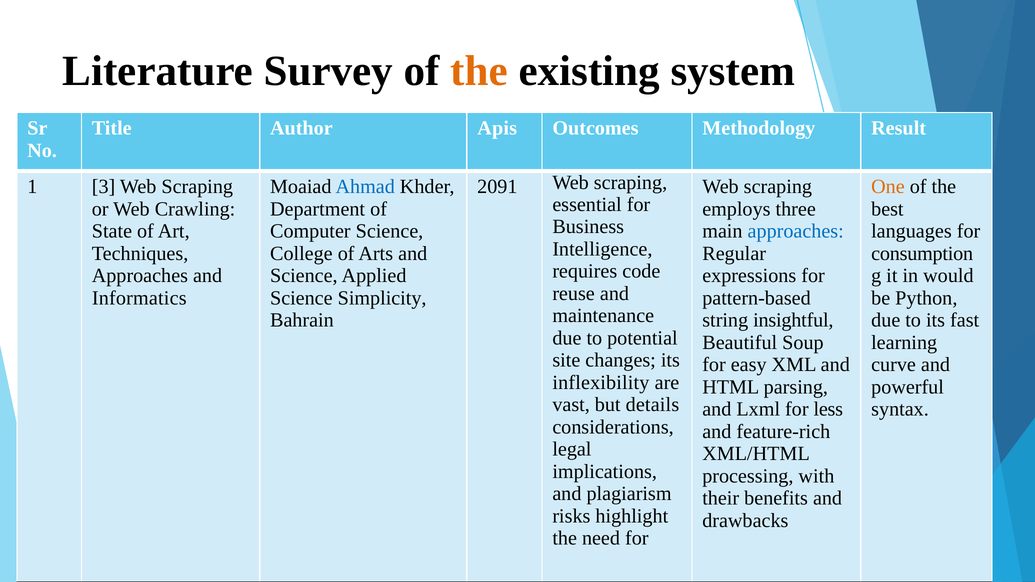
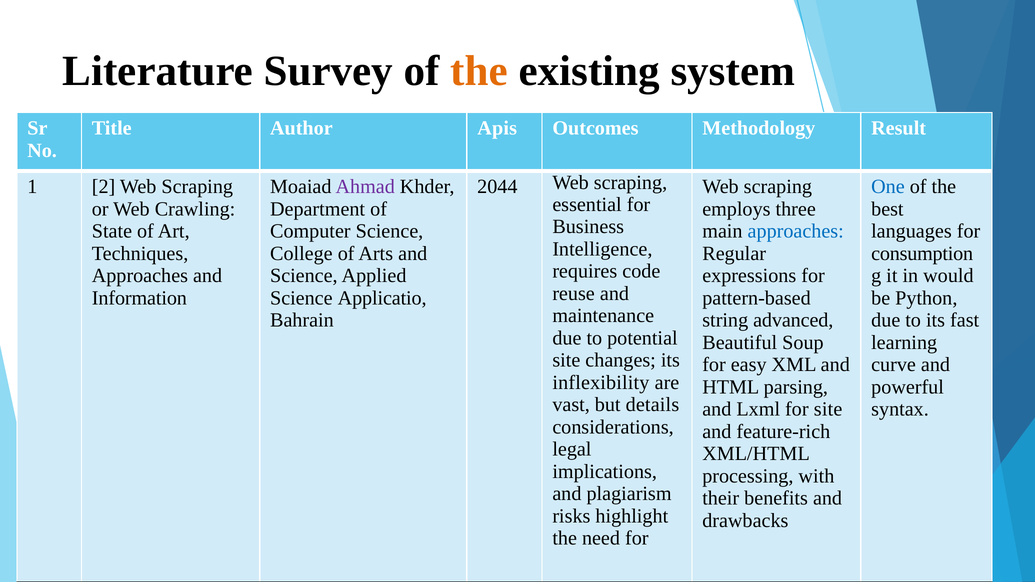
3: 3 -> 2
Ahmad colour: blue -> purple
2091: 2091 -> 2044
One colour: orange -> blue
Informatics: Informatics -> Information
Simplicity: Simplicity -> Applicatio
insightful: insightful -> advanced
for less: less -> site
